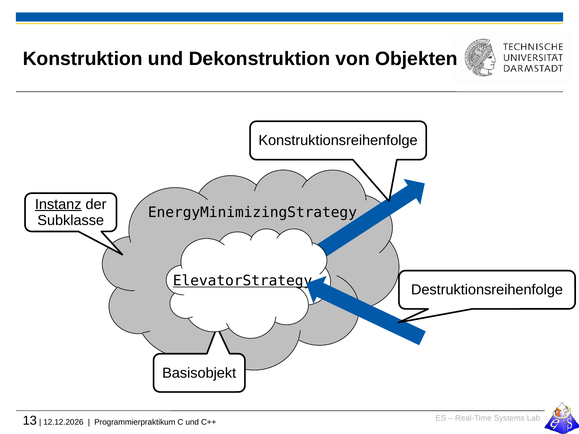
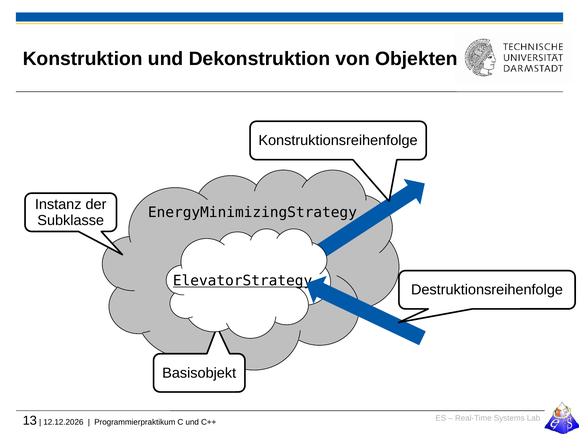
Instanz underline: present -> none
